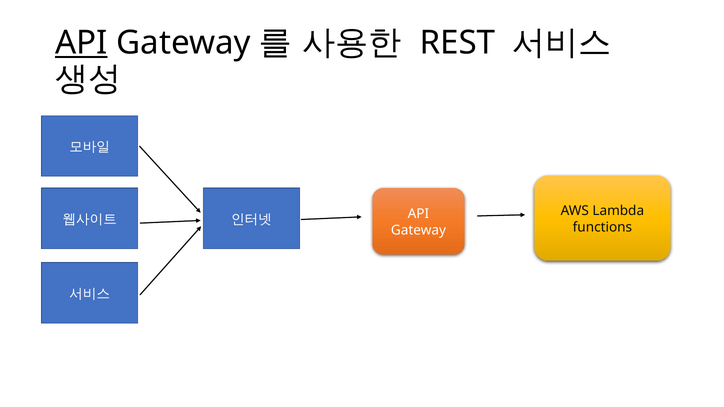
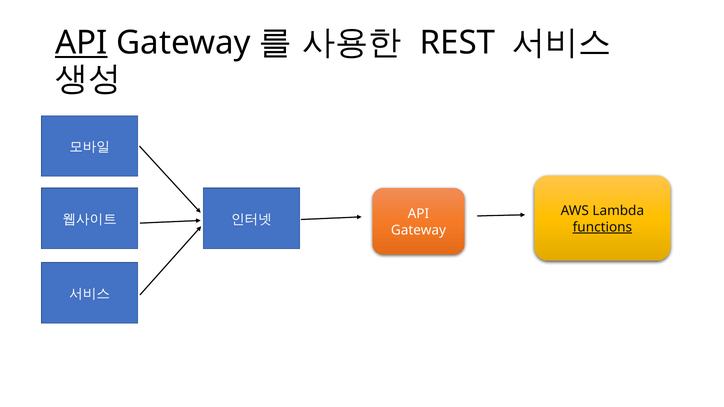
functions underline: none -> present
